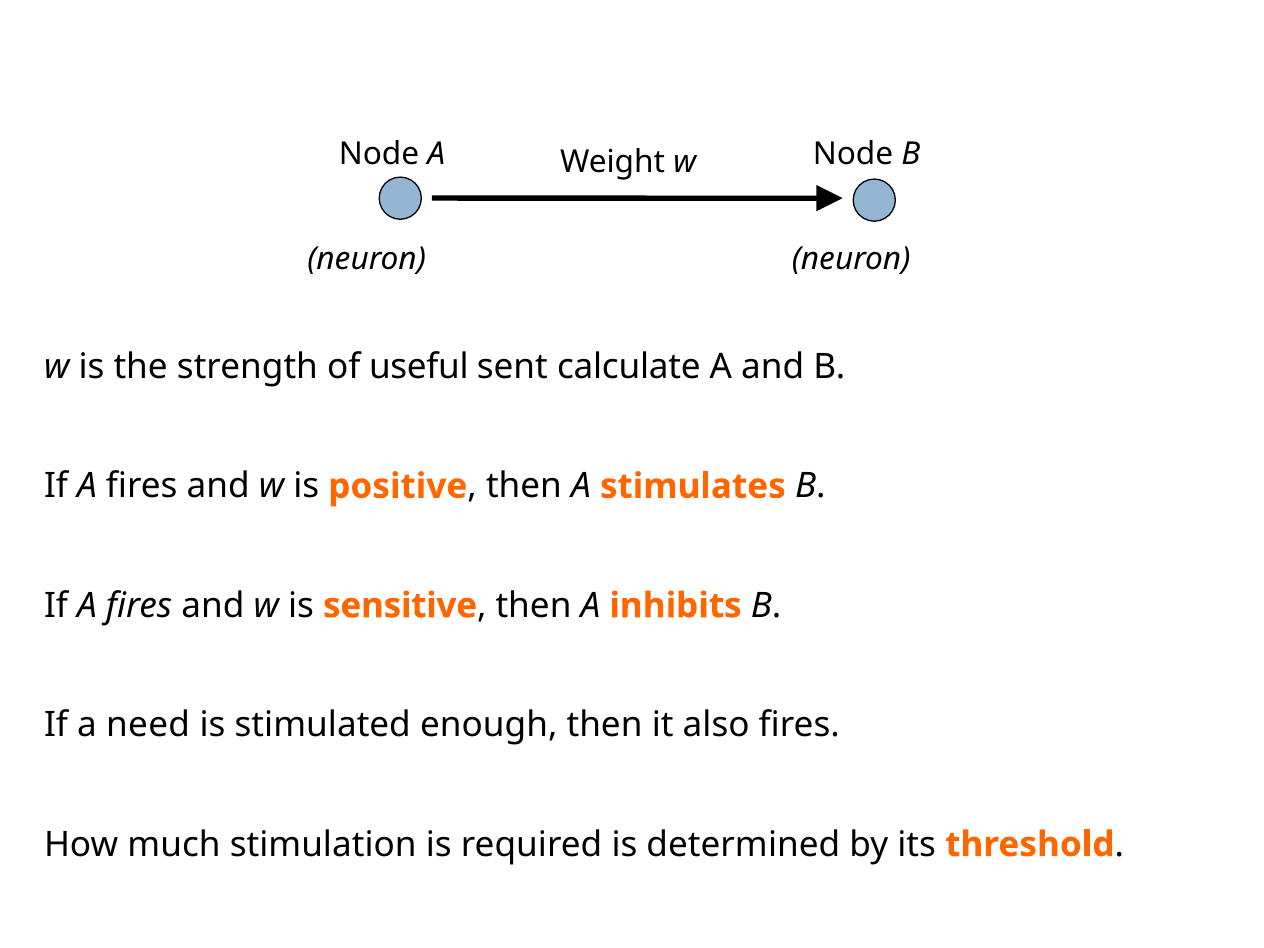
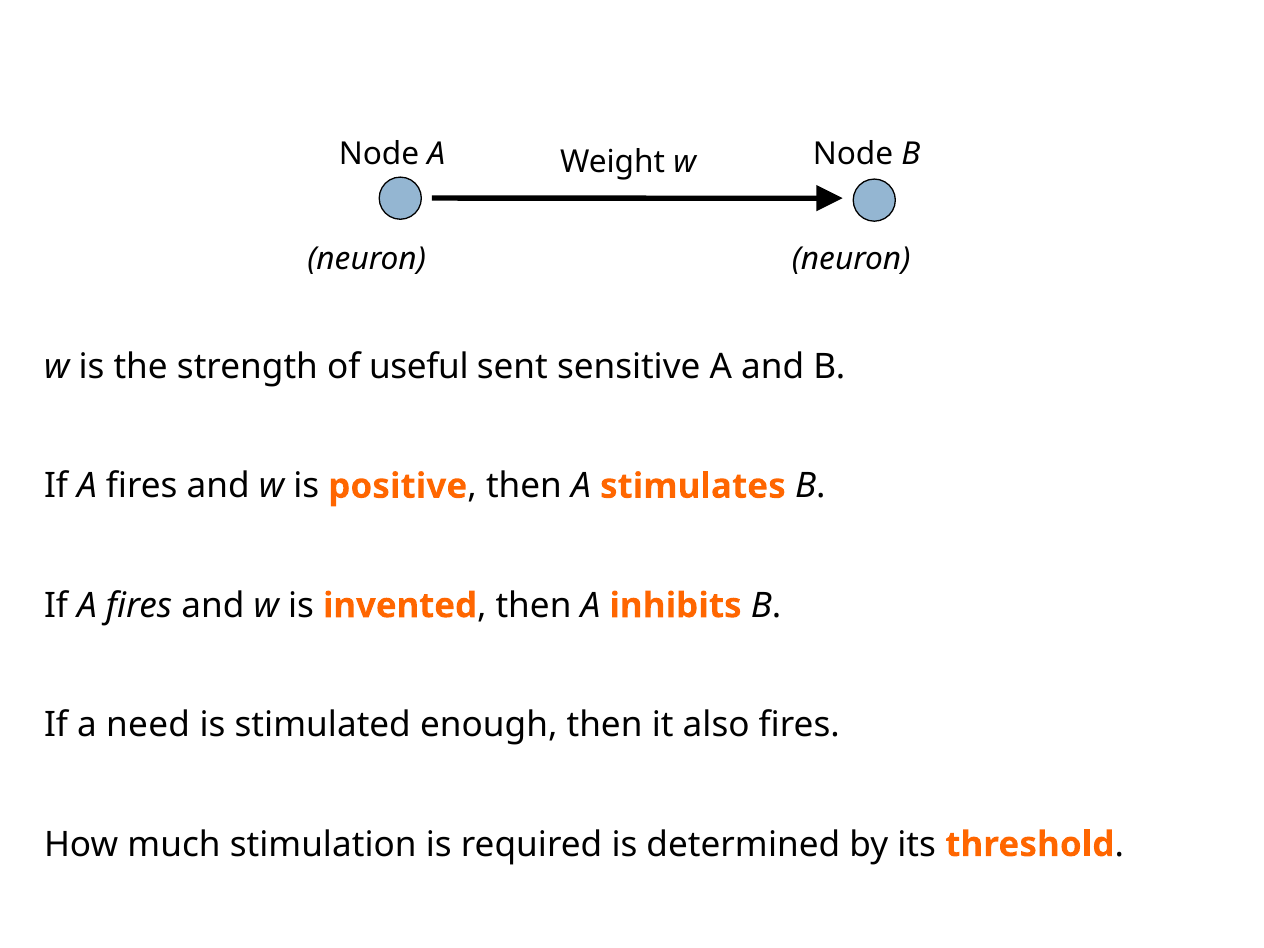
calculate: calculate -> sensitive
sensitive: sensitive -> invented
